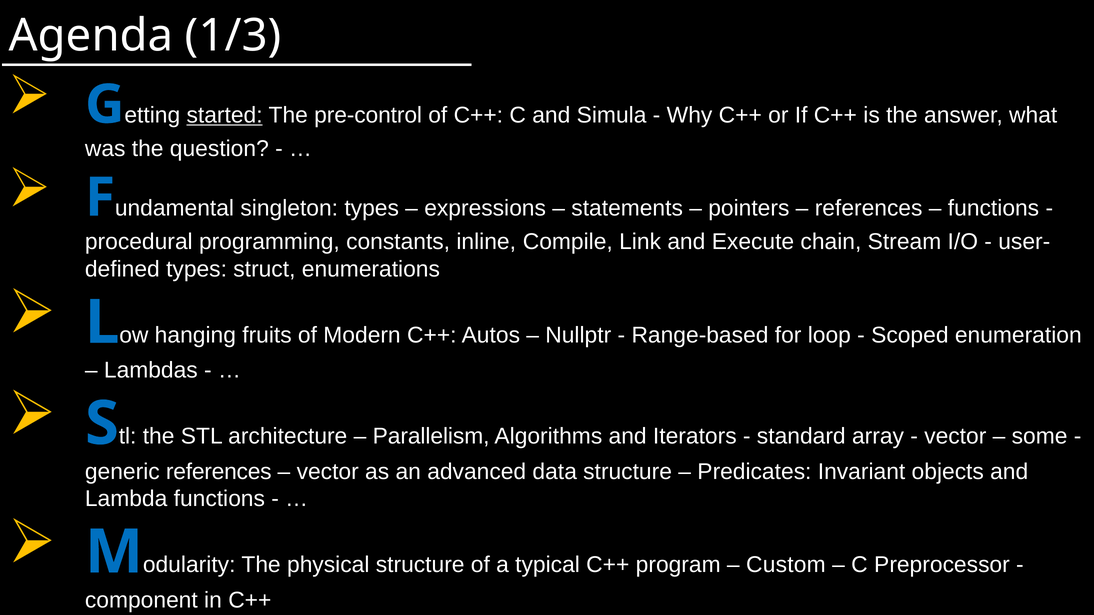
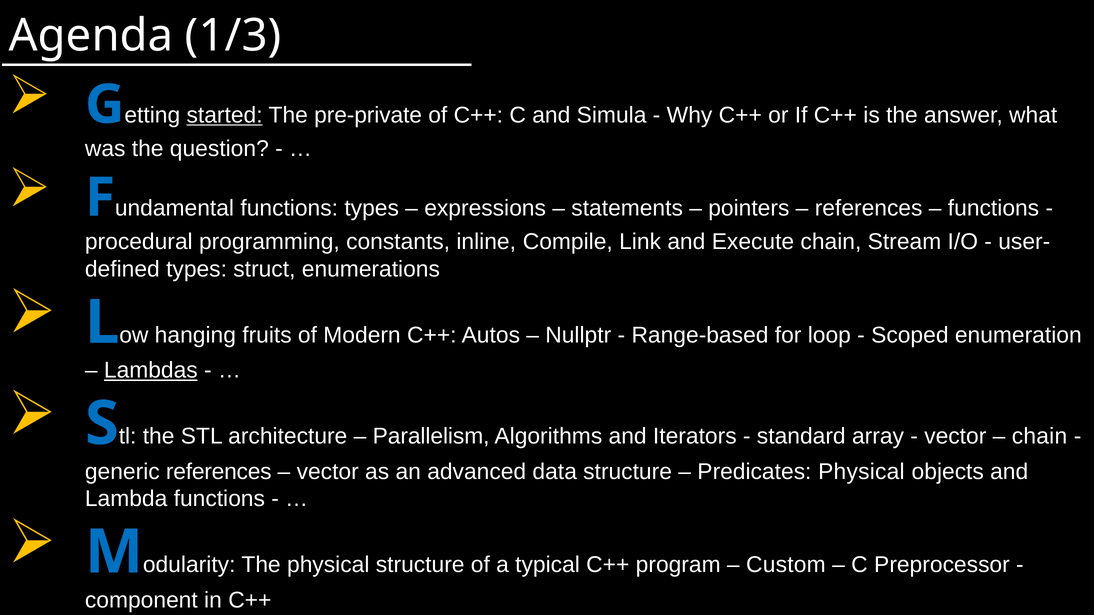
pre-control: pre-control -> pre-private
singleton at (289, 208): singleton -> functions
Lambdas underline: none -> present
some at (1040, 437): some -> chain
Predicates Invariant: Invariant -> Physical
